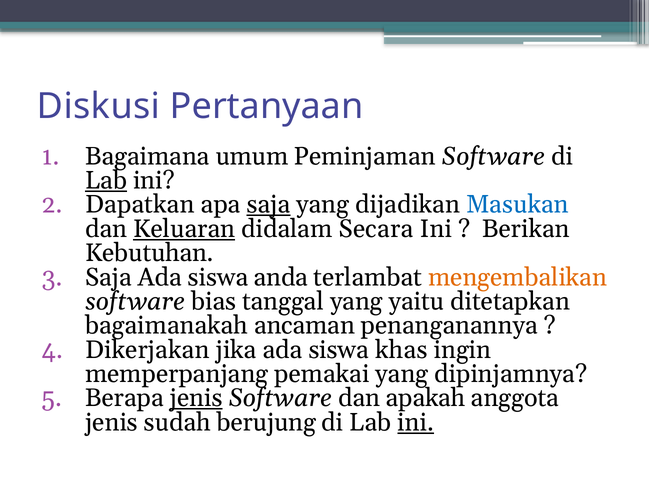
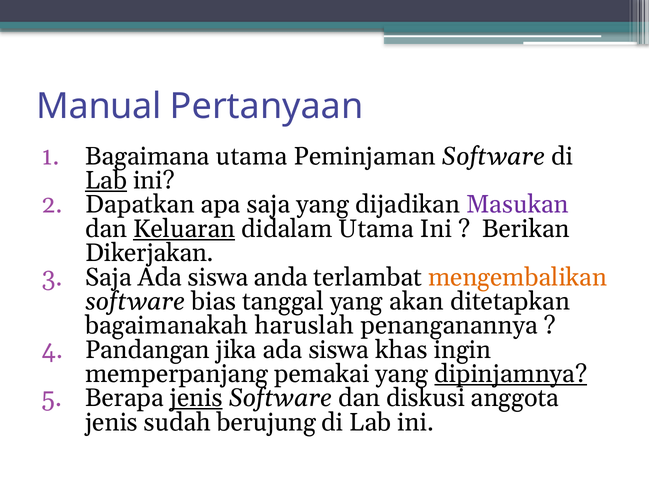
Diskusi: Diskusi -> Manual
Bagaimana umum: umum -> utama
saja at (268, 205) underline: present -> none
Masukan colour: blue -> purple
didalam Secara: Secara -> Utama
Kebutuhan: Kebutuhan -> Dikerjakan
yaitu: yaitu -> akan
ancaman: ancaman -> haruslah
Dikerjakan: Dikerjakan -> Pandangan
dipinjamnya underline: none -> present
apakah: apakah -> diskusi
ini at (416, 422) underline: present -> none
